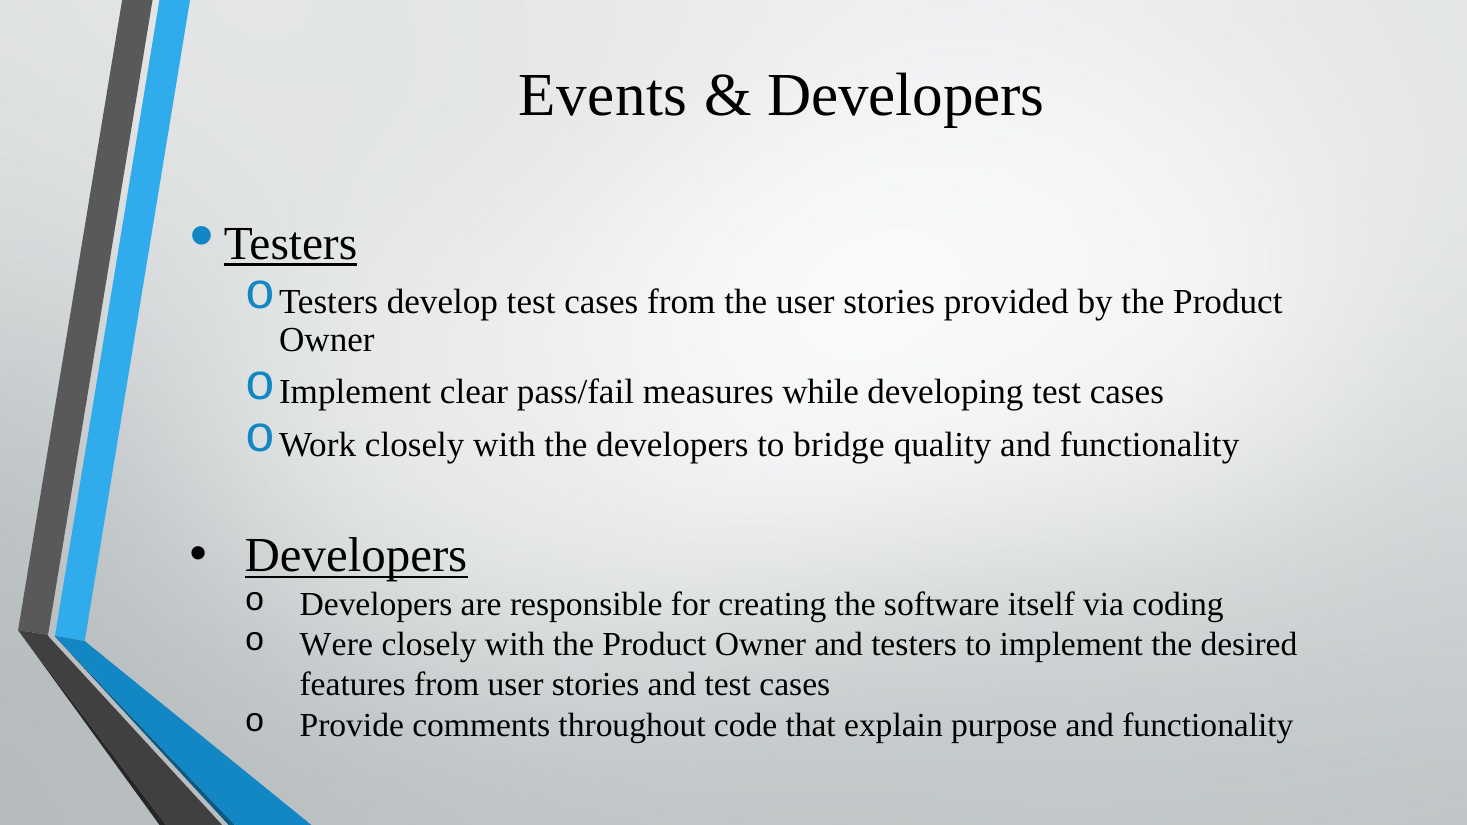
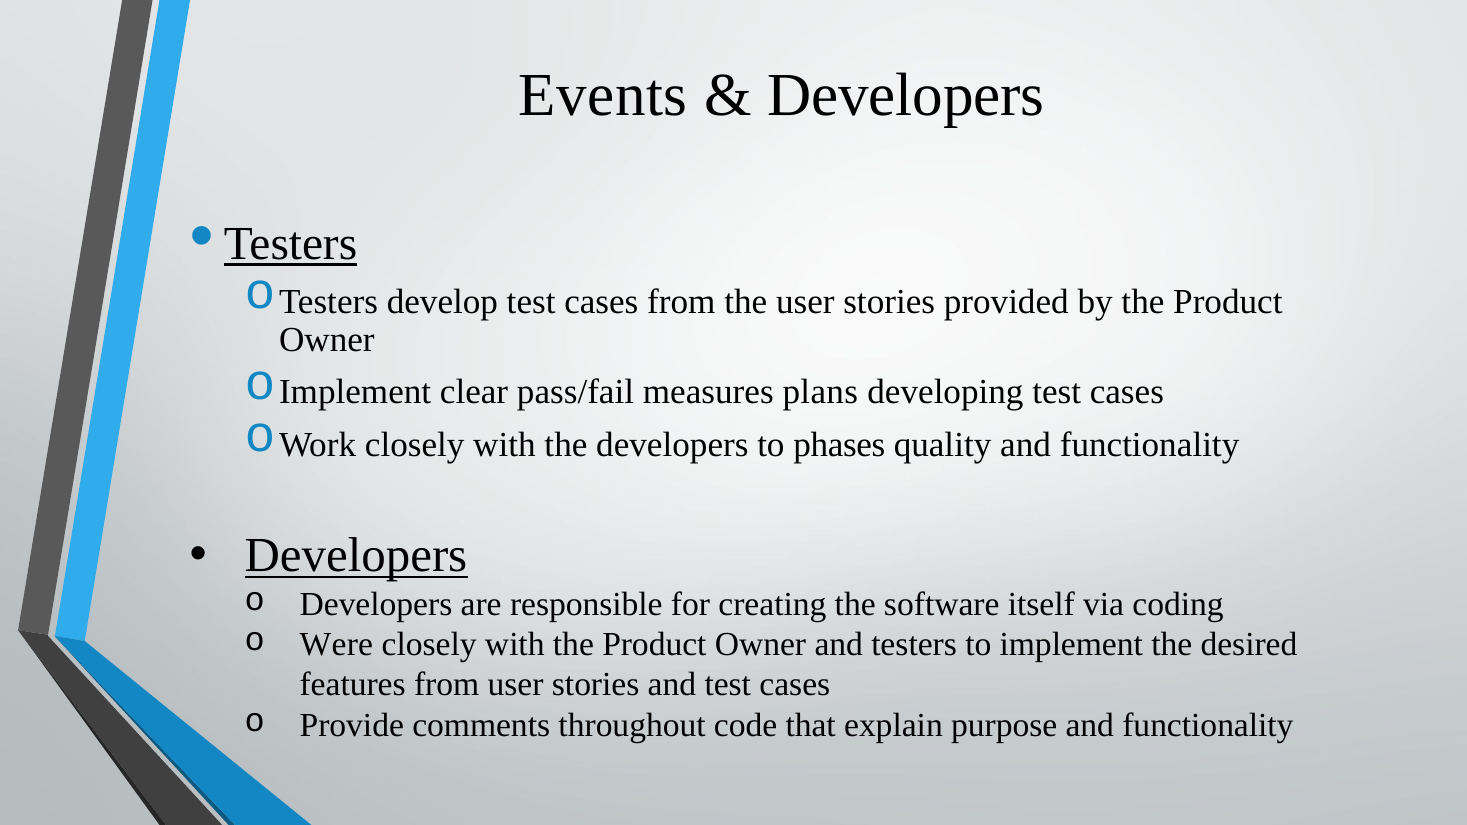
while: while -> plans
bridge: bridge -> phases
